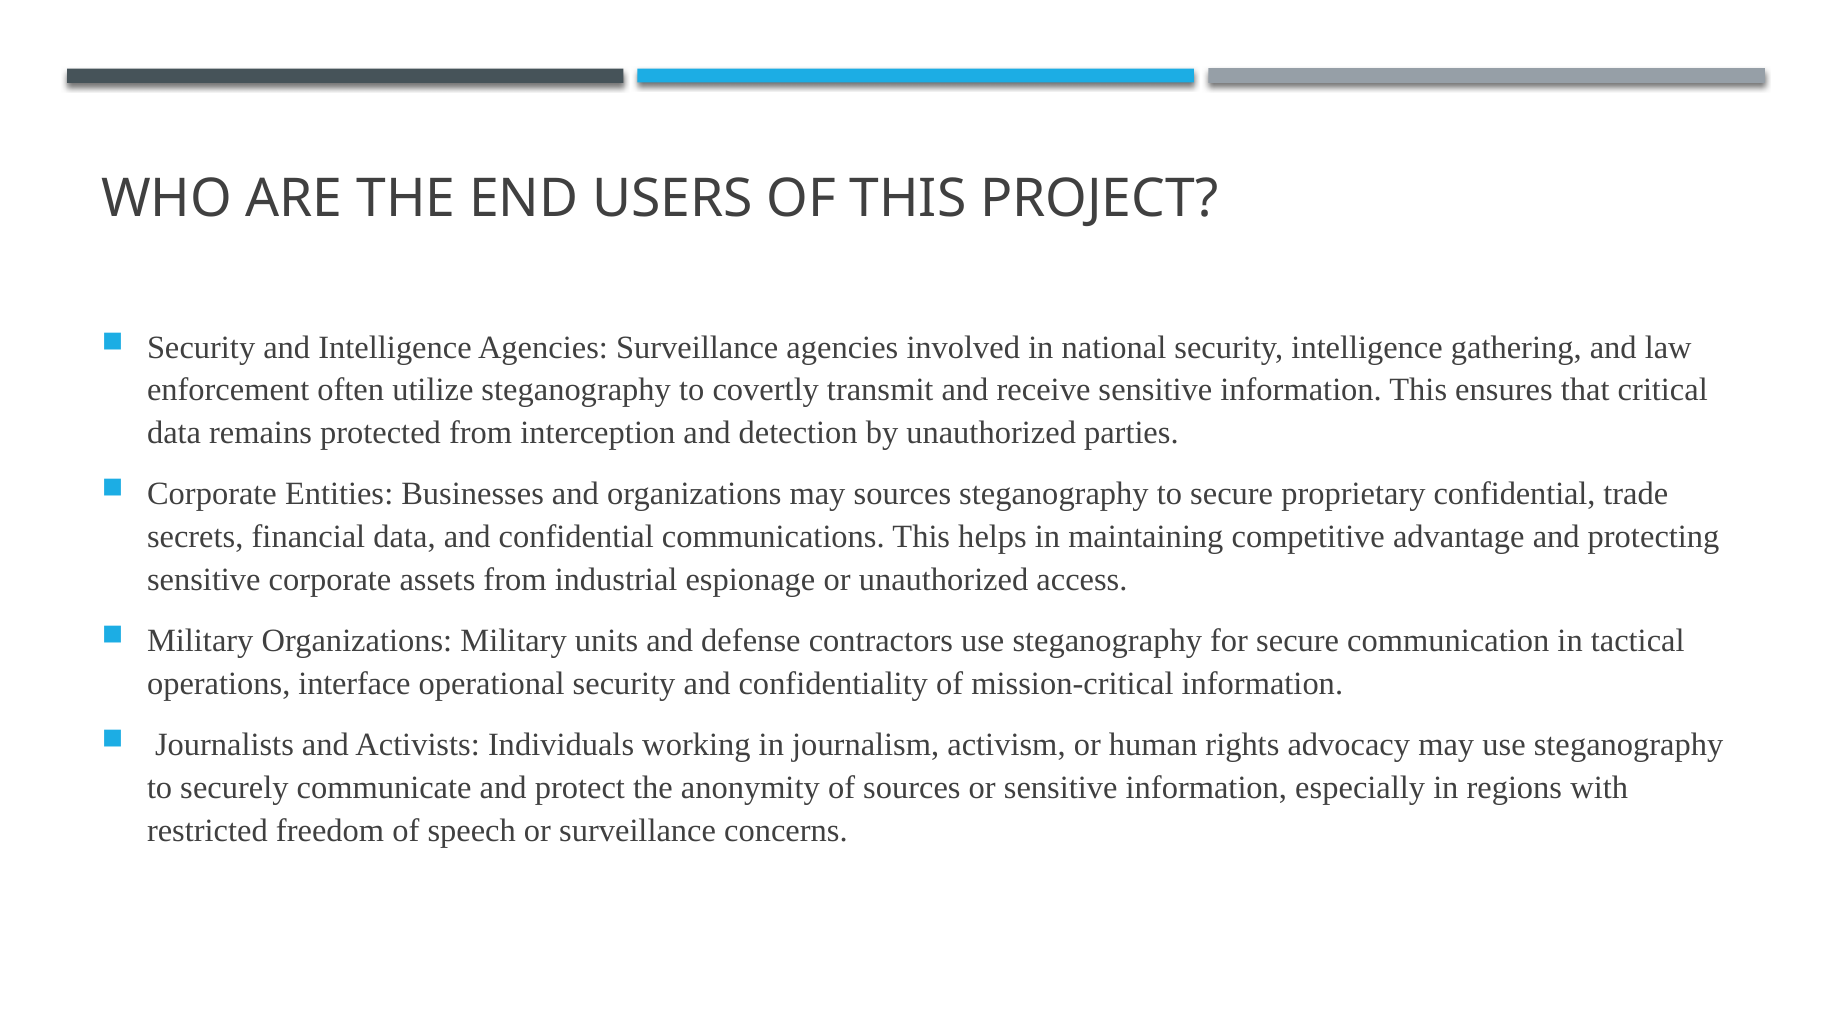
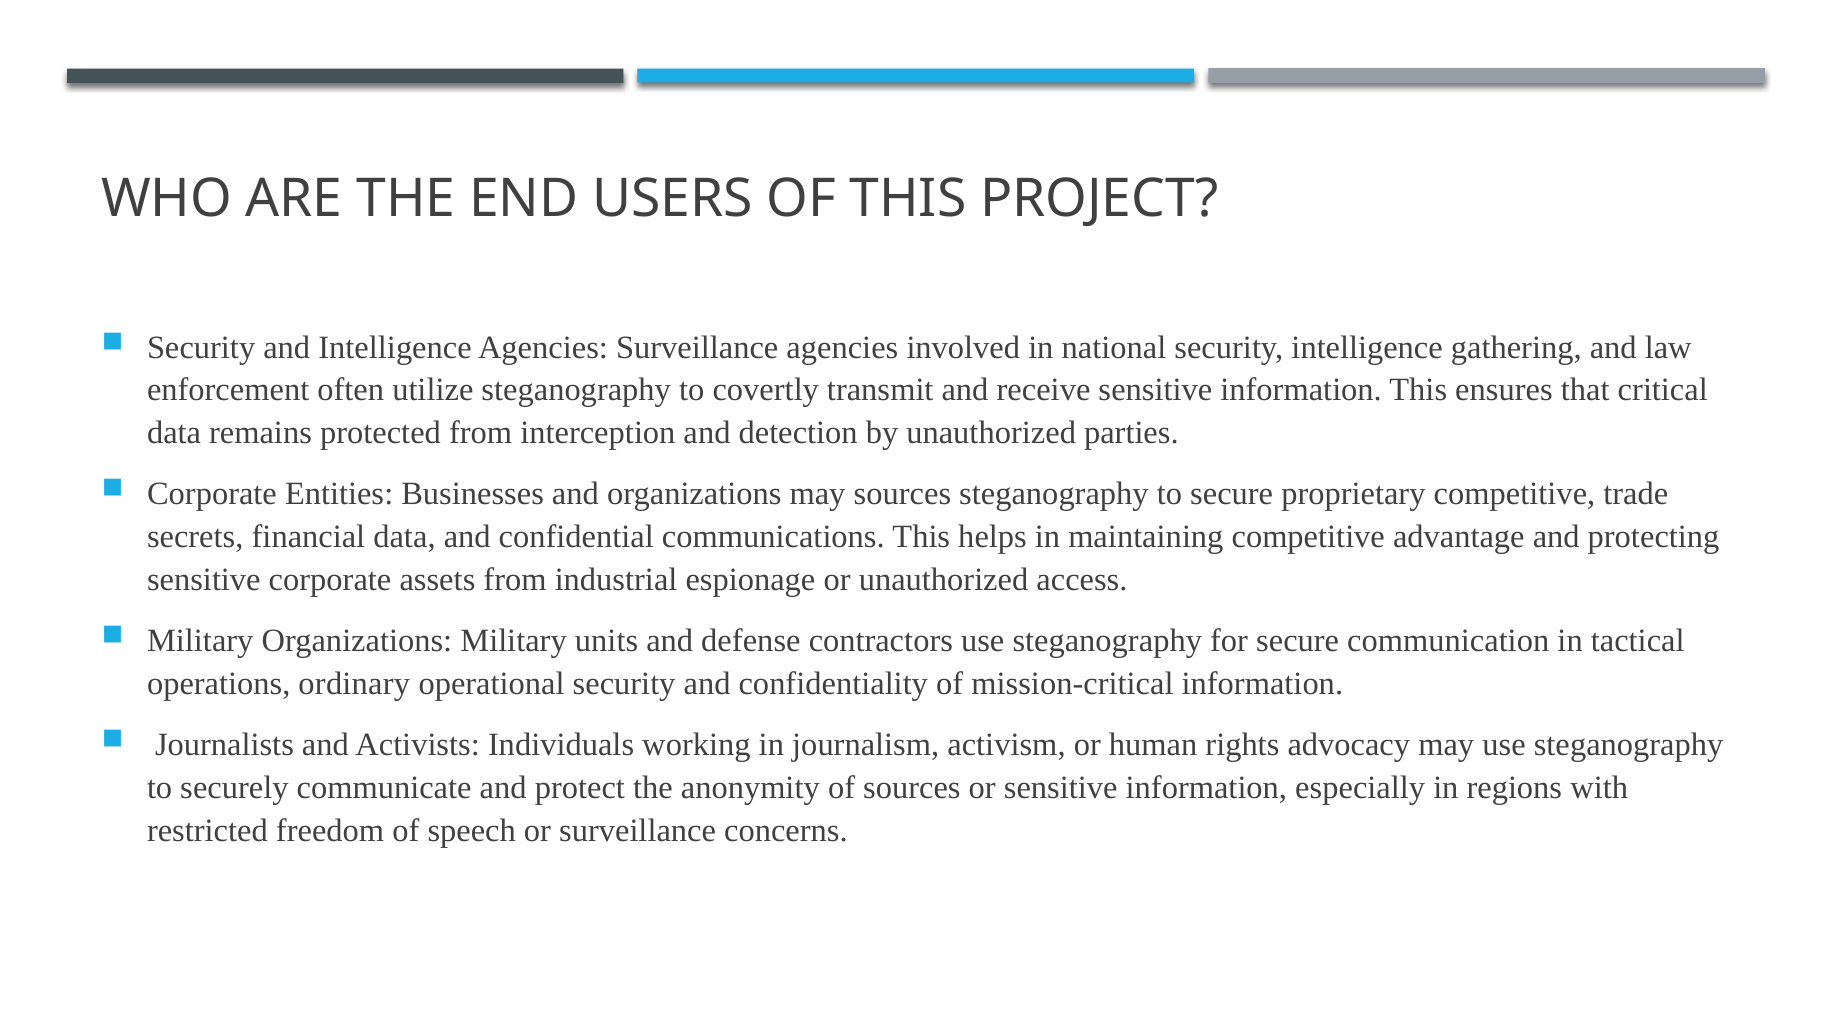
proprietary confidential: confidential -> competitive
interface: interface -> ordinary
